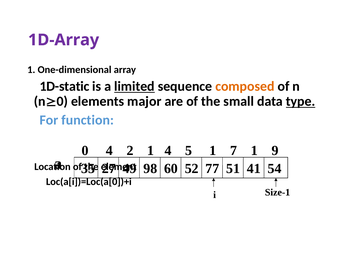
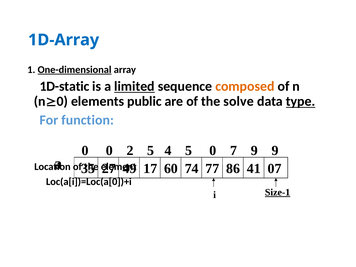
1D-Array colour: purple -> blue
One-dimensional underline: none -> present
major: major -> public
small: small -> solve
0 4: 4 -> 0
2 1: 1 -> 5
5 1: 1 -> 0
7 1: 1 -> 9
98: 98 -> 17
52: 52 -> 74
51: 51 -> 86
54: 54 -> 07
Size-1 underline: none -> present
